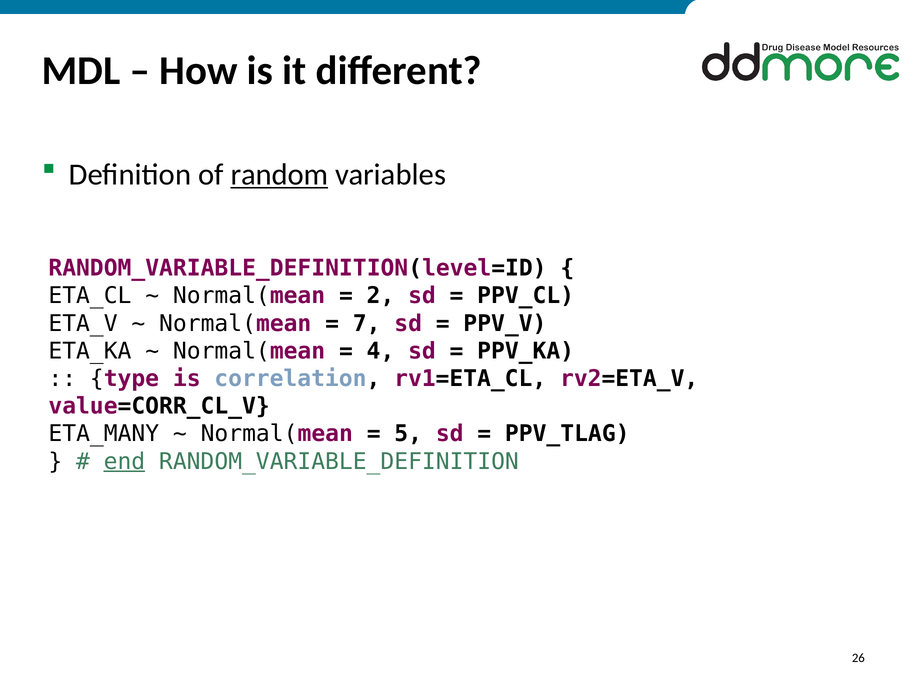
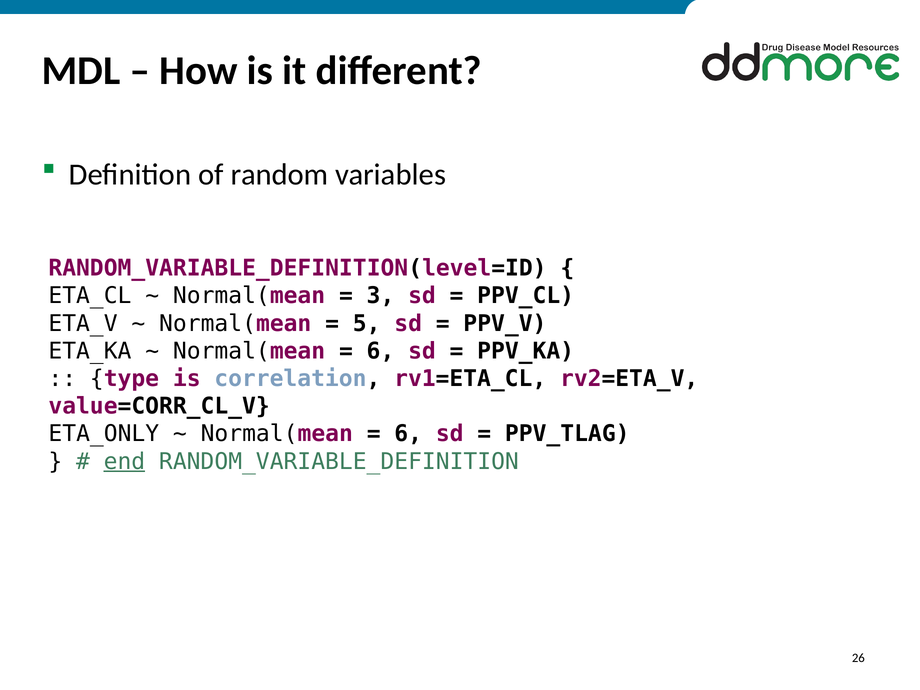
random underline: present -> none
2: 2 -> 3
7: 7 -> 5
4 at (380, 351): 4 -> 6
ETA_MANY: ETA_MANY -> ETA_ONLY
5 at (408, 434): 5 -> 6
